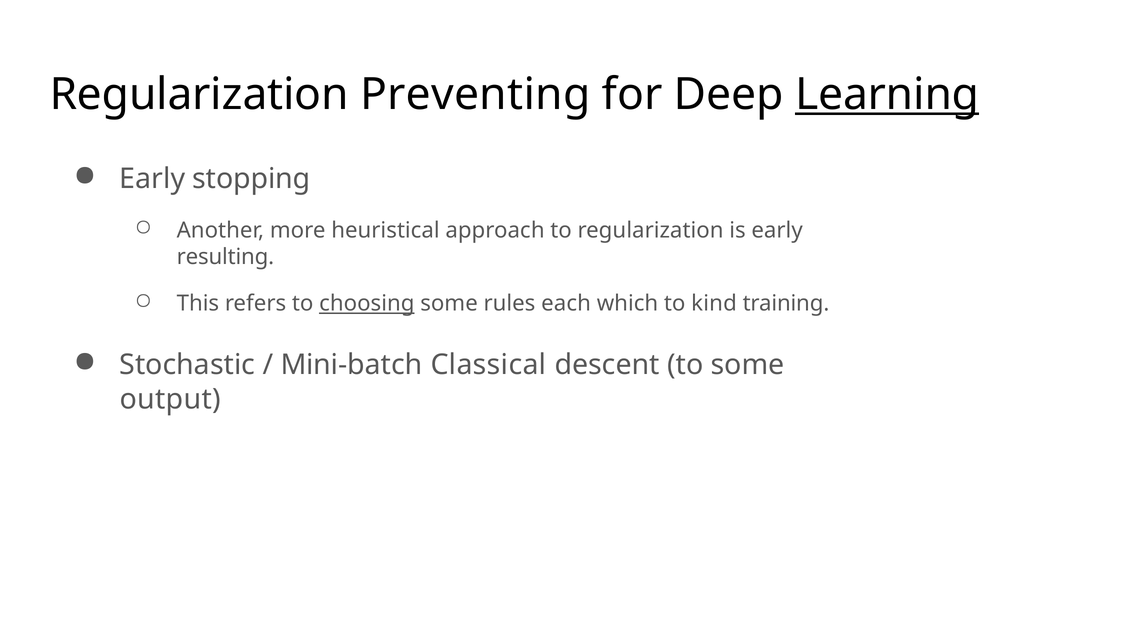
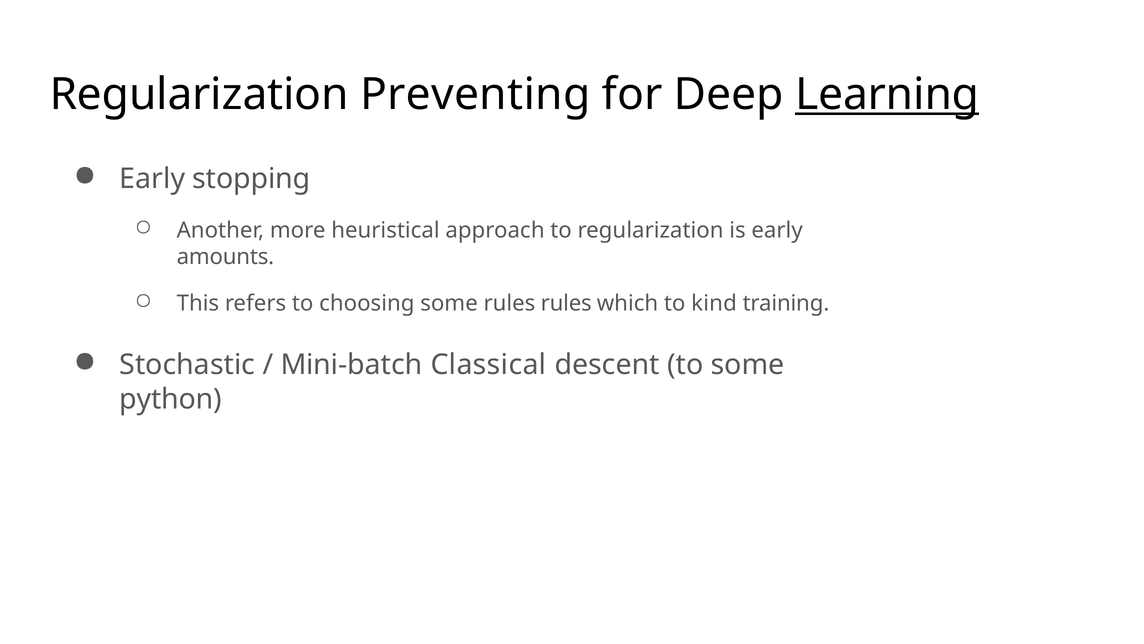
resulting: resulting -> amounts
choosing underline: present -> none
rules each: each -> rules
output: output -> python
